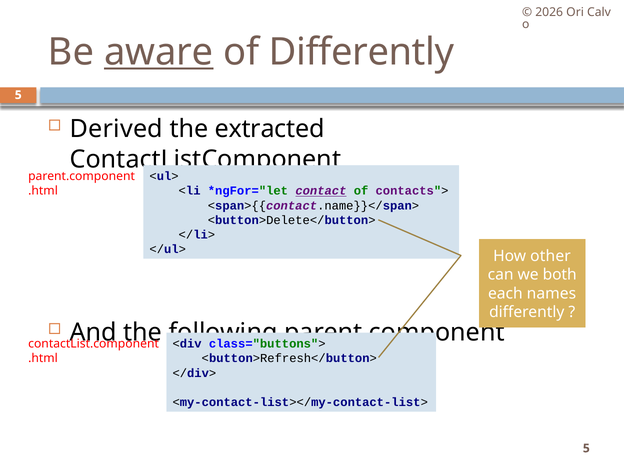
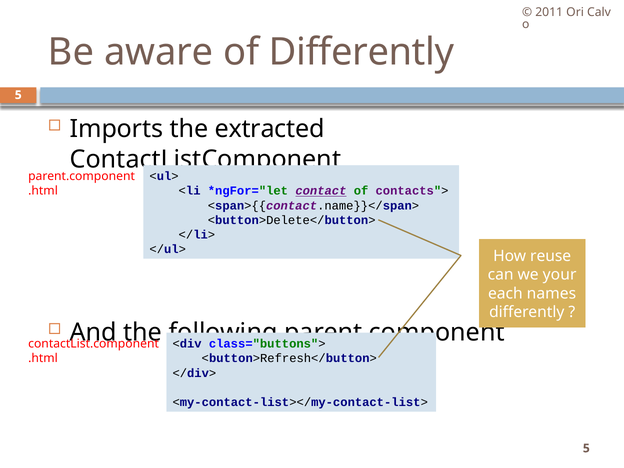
2026: 2026 -> 2011
aware underline: present -> none
Derived: Derived -> Imports
other: other -> reuse
both: both -> your
